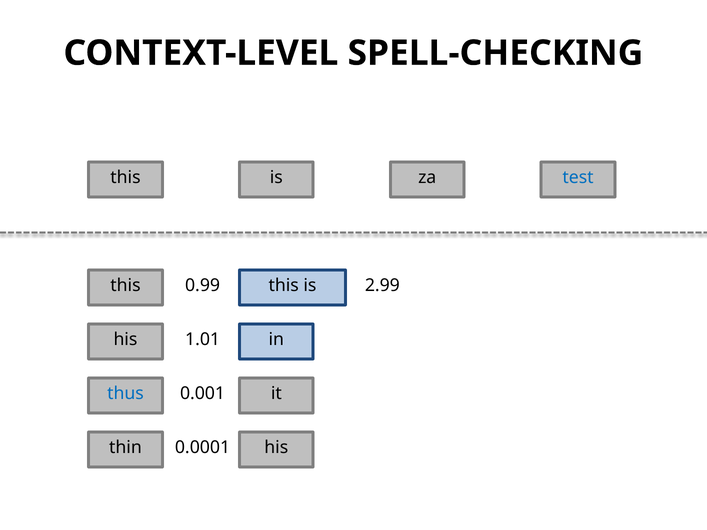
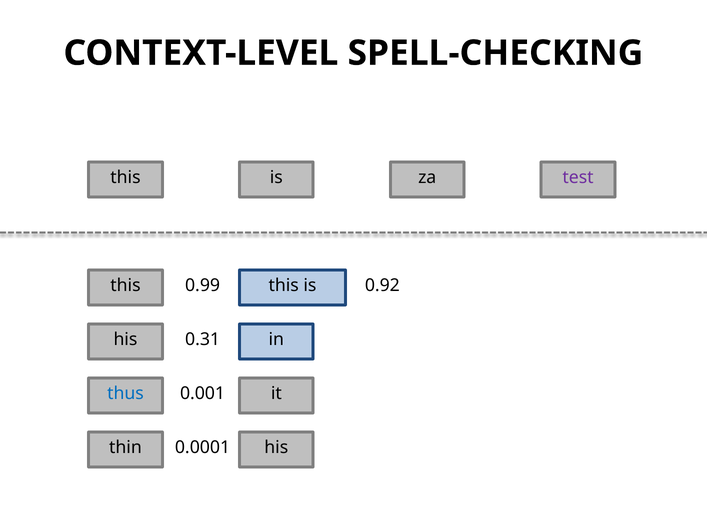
test colour: blue -> purple
2.99: 2.99 -> 0.92
1.01: 1.01 -> 0.31
